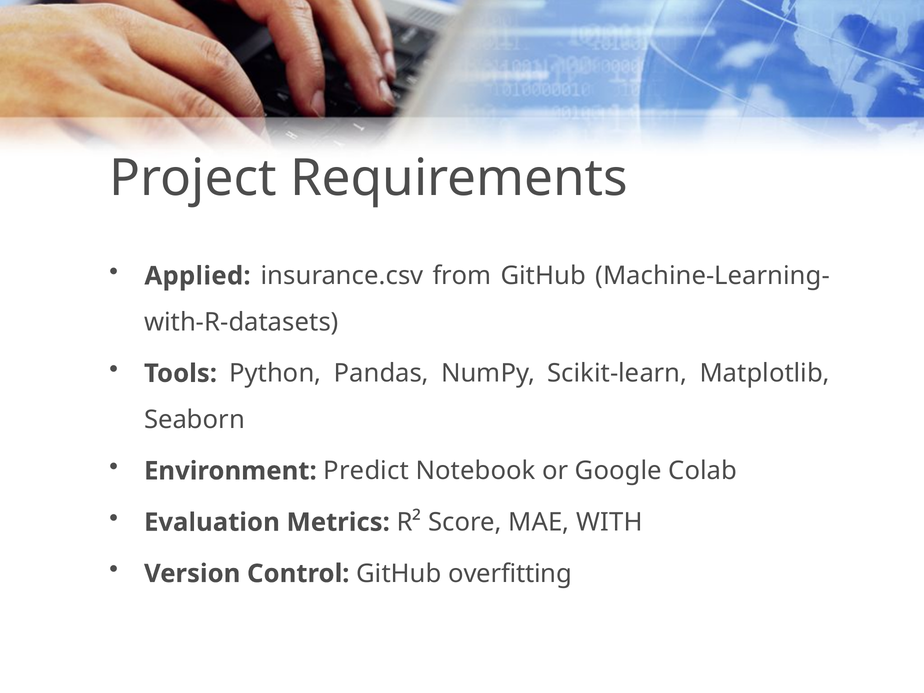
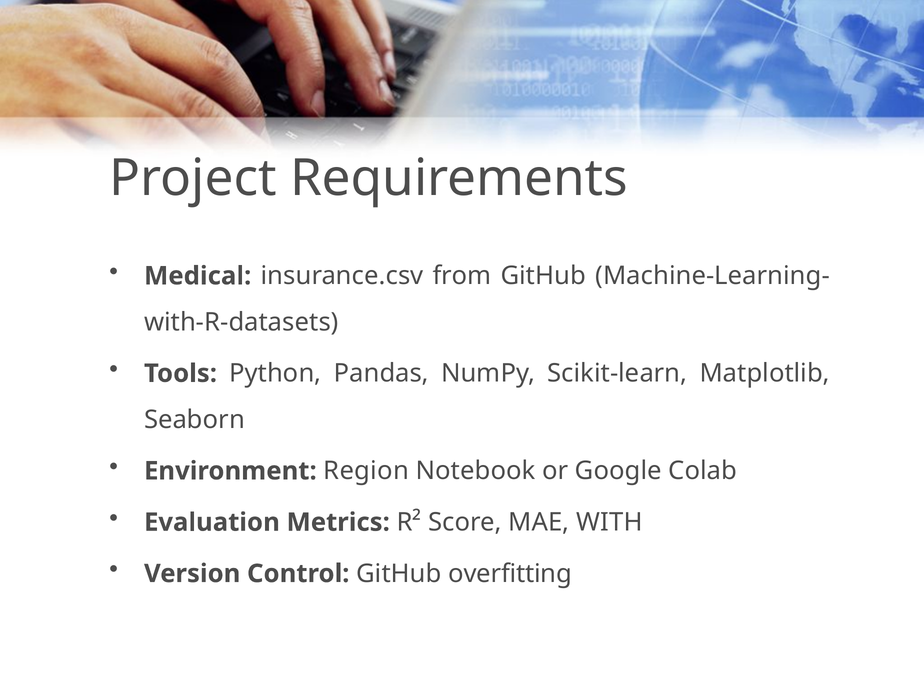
Applied: Applied -> Medical
Predict: Predict -> Region
